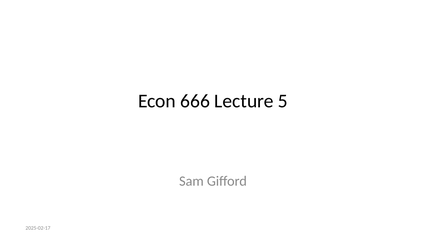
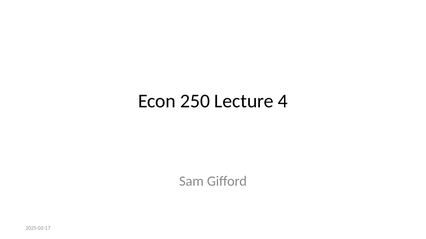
666: 666 -> 250
5: 5 -> 4
